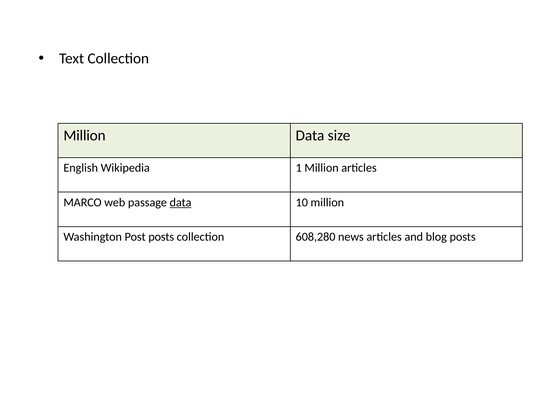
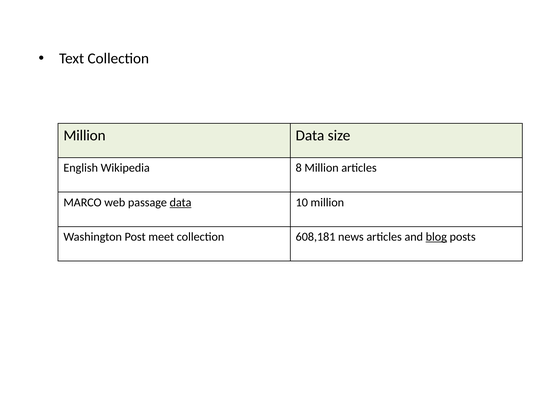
1: 1 -> 8
Post posts: posts -> meet
608,280: 608,280 -> 608,181
blog underline: none -> present
